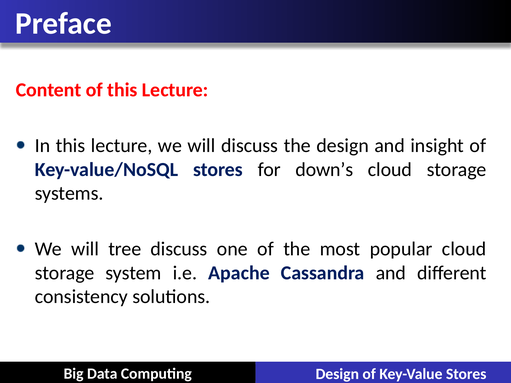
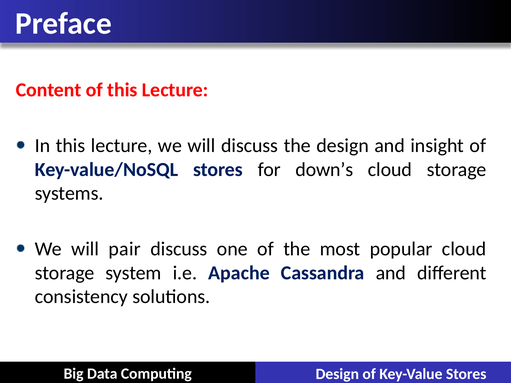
tree: tree -> pair
